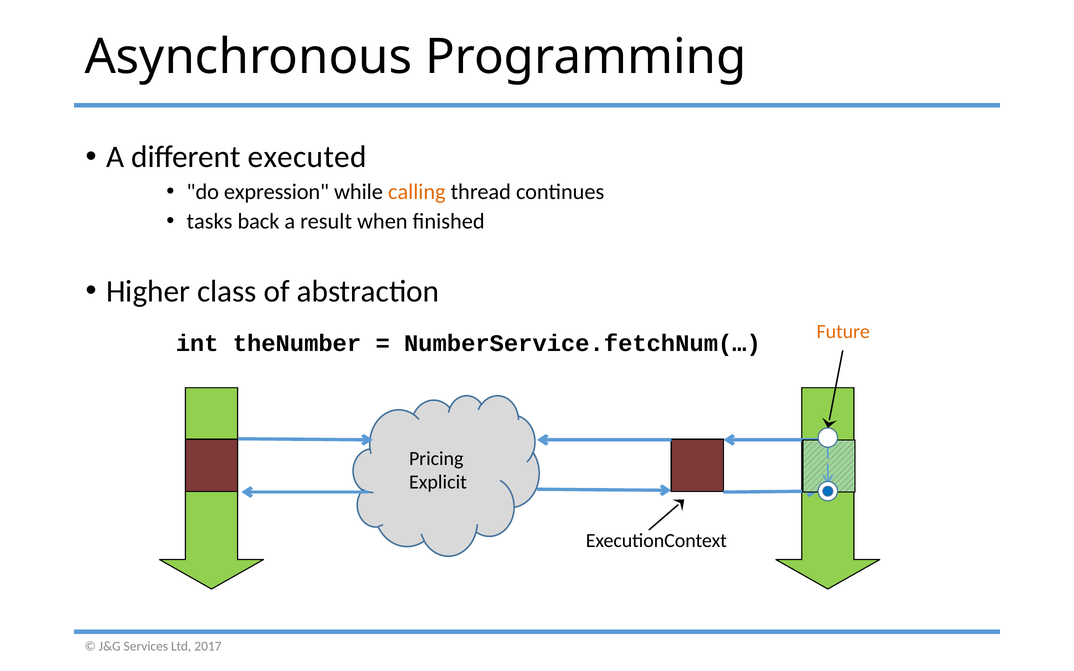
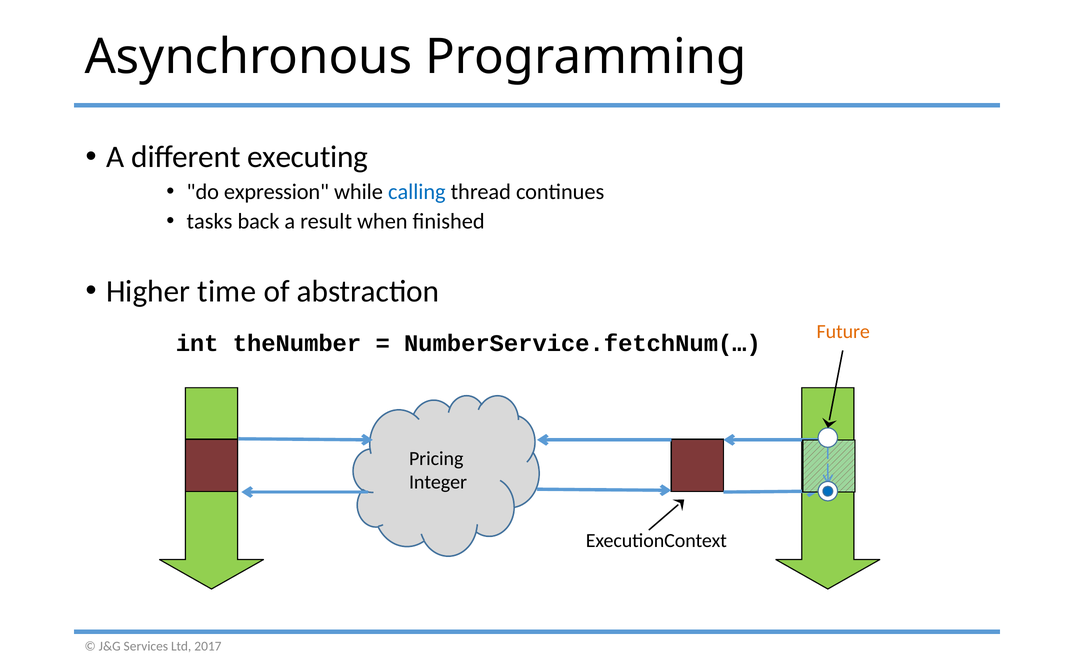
executed: executed -> executing
calling colour: orange -> blue
class: class -> time
Explicit: Explicit -> Integer
